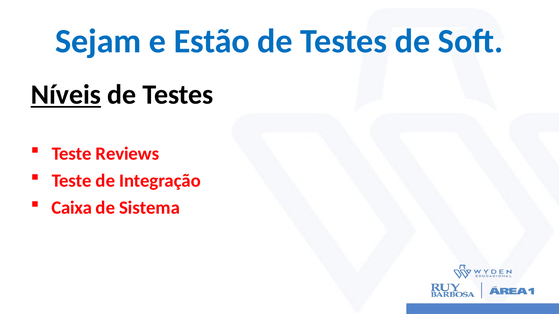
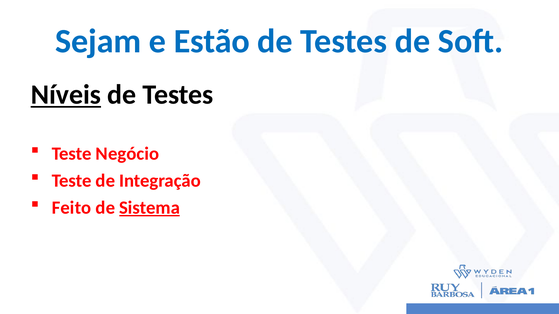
Reviews: Reviews -> Negócio
Caixa: Caixa -> Feito
Sistema underline: none -> present
